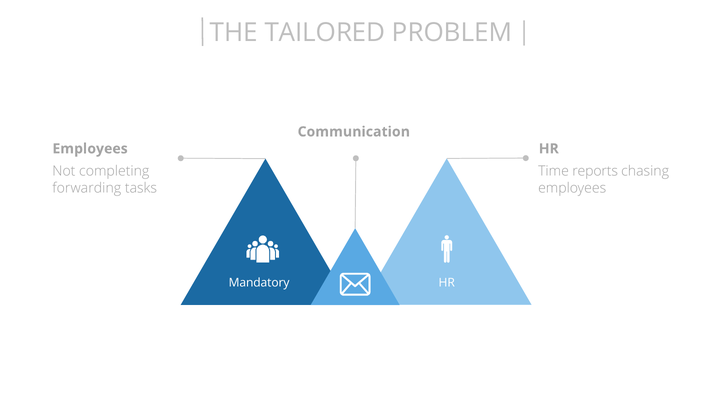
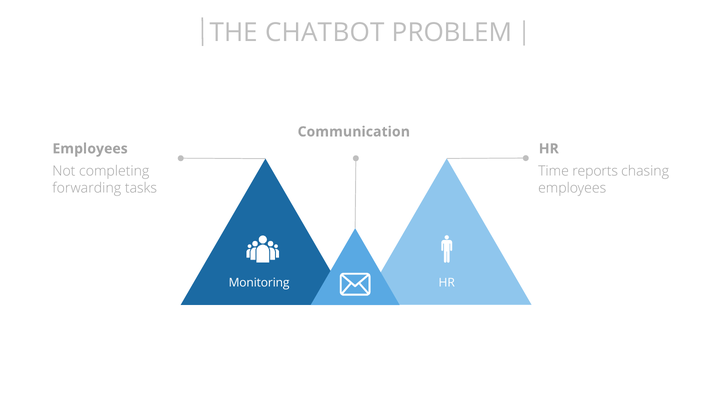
TAILORED: TAILORED -> CHATBOT
Mandatory: Mandatory -> Monitoring
